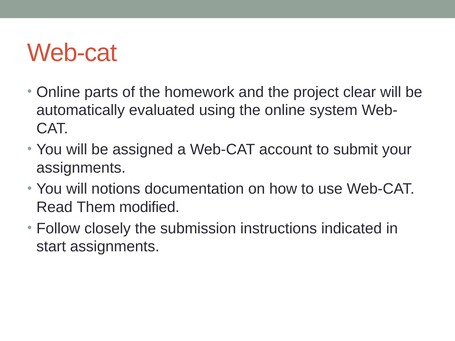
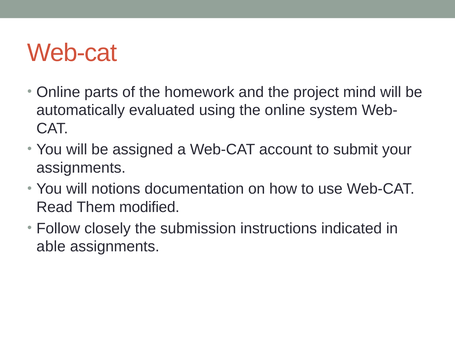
clear: clear -> mind
start: start -> able
